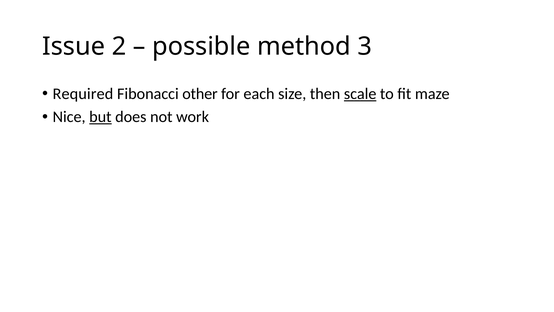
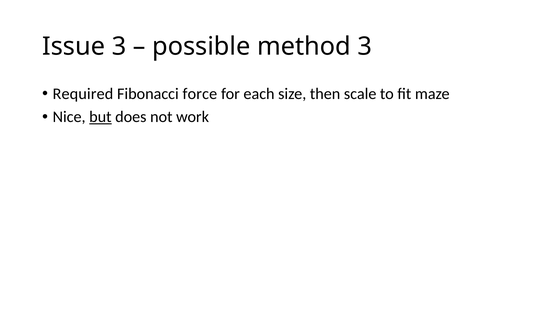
Issue 2: 2 -> 3
other: other -> force
scale underline: present -> none
